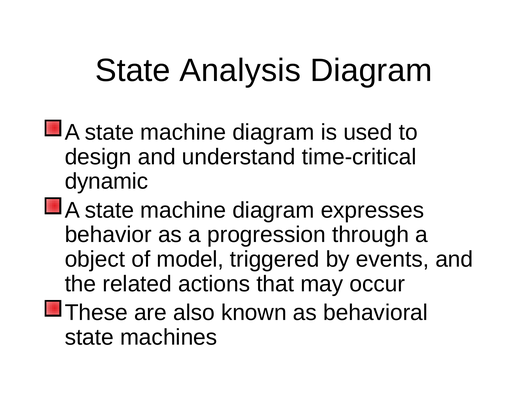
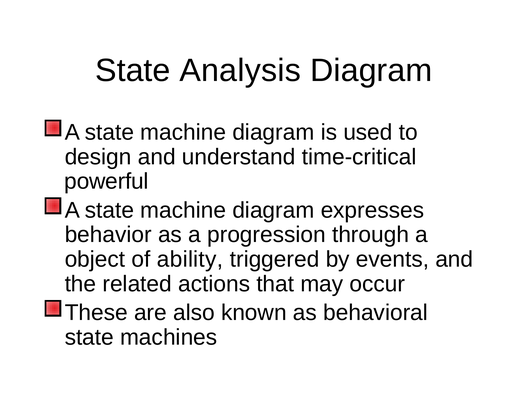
dynamic: dynamic -> powerful
model: model -> ability
